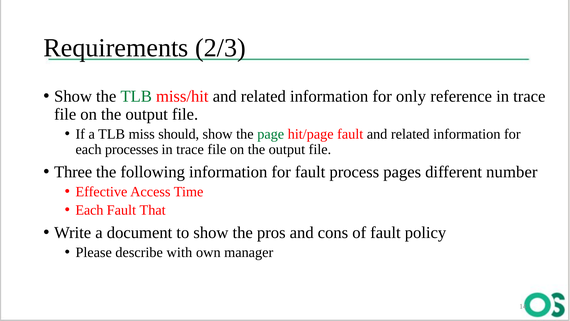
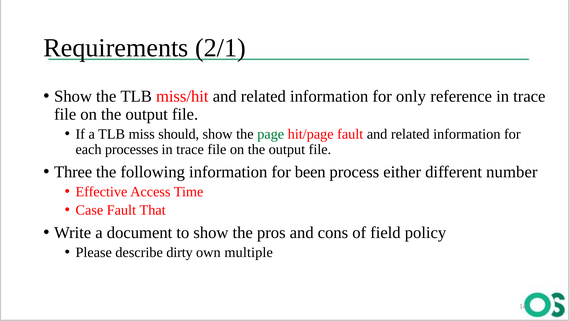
2/3: 2/3 -> 2/1
TLB at (136, 96) colour: green -> black
for fault: fault -> been
pages: pages -> either
Each at (89, 210): Each -> Case
of fault: fault -> field
with: with -> dirty
manager: manager -> multiple
